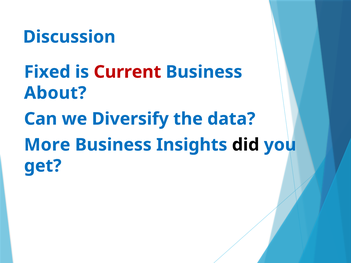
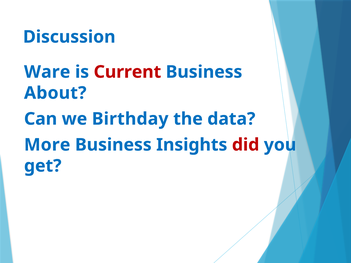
Fixed: Fixed -> Ware
Diversify: Diversify -> Birthday
did colour: black -> red
